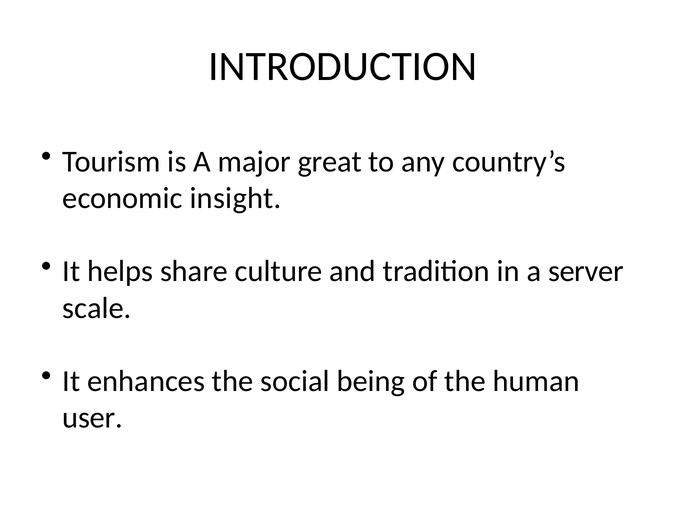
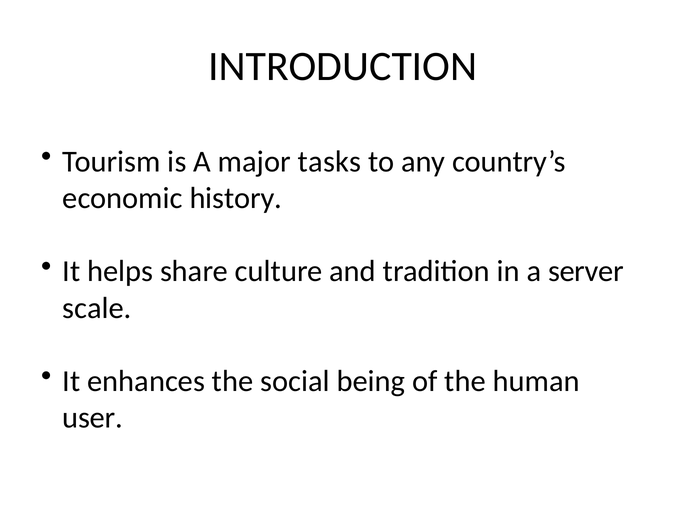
great: great -> tasks
insight: insight -> history
